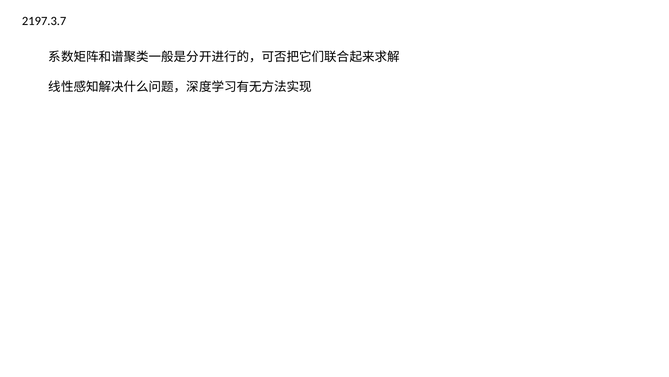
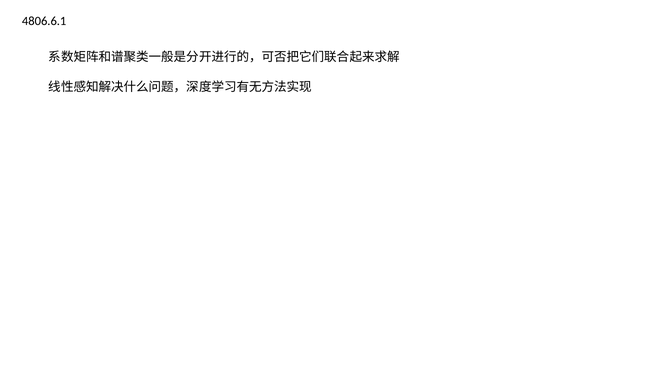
2197.3.7: 2197.3.7 -> 4806.6.1
